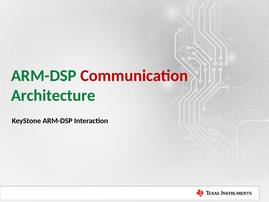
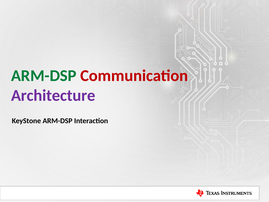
Architecture colour: green -> purple
